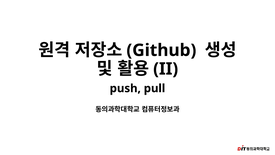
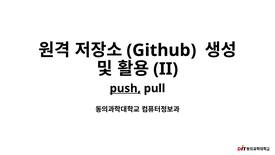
push underline: none -> present
